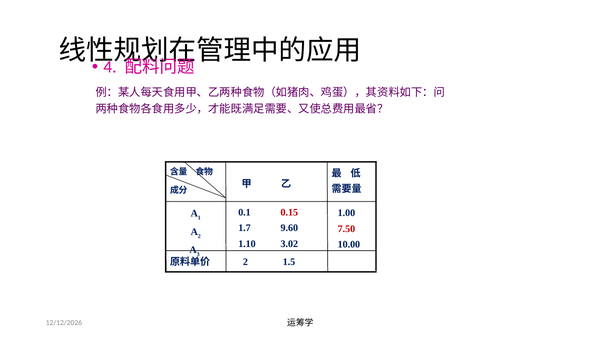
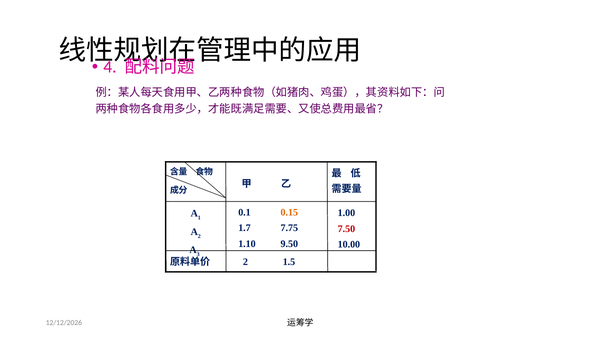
0.15 colour: red -> orange
9.60: 9.60 -> 7.75
3.02: 3.02 -> 9.50
